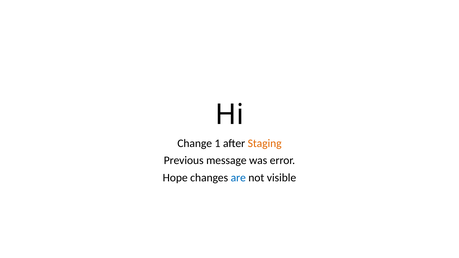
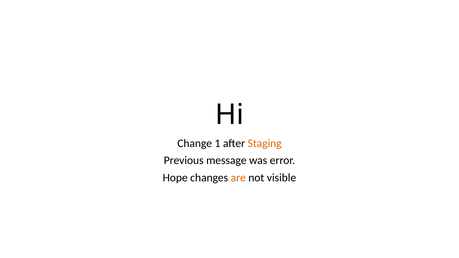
are colour: blue -> orange
